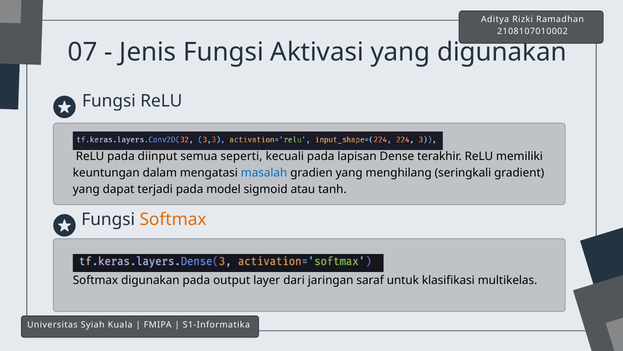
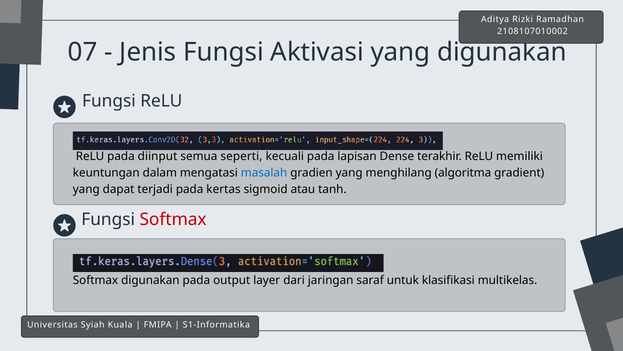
seringkali: seringkali -> algoritma
model: model -> kertas
Softmax at (173, 219) colour: orange -> red
